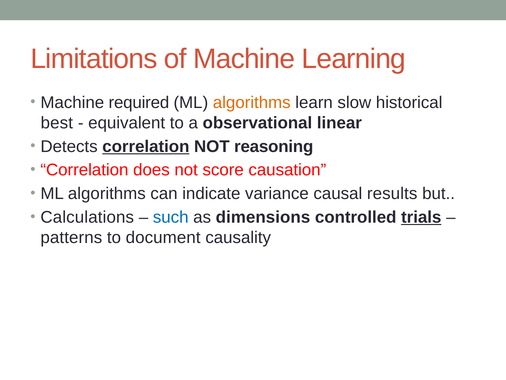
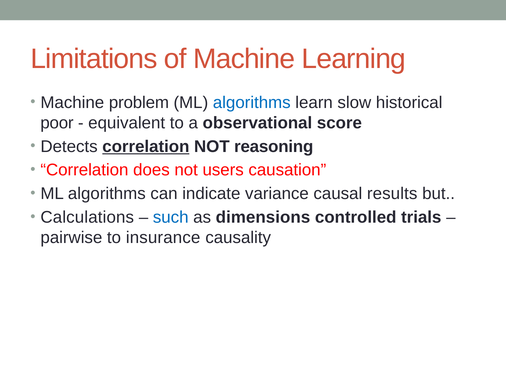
required: required -> problem
algorithms at (252, 102) colour: orange -> blue
best: best -> poor
linear: linear -> score
score: score -> users
trials underline: present -> none
patterns: patterns -> pairwise
document: document -> insurance
